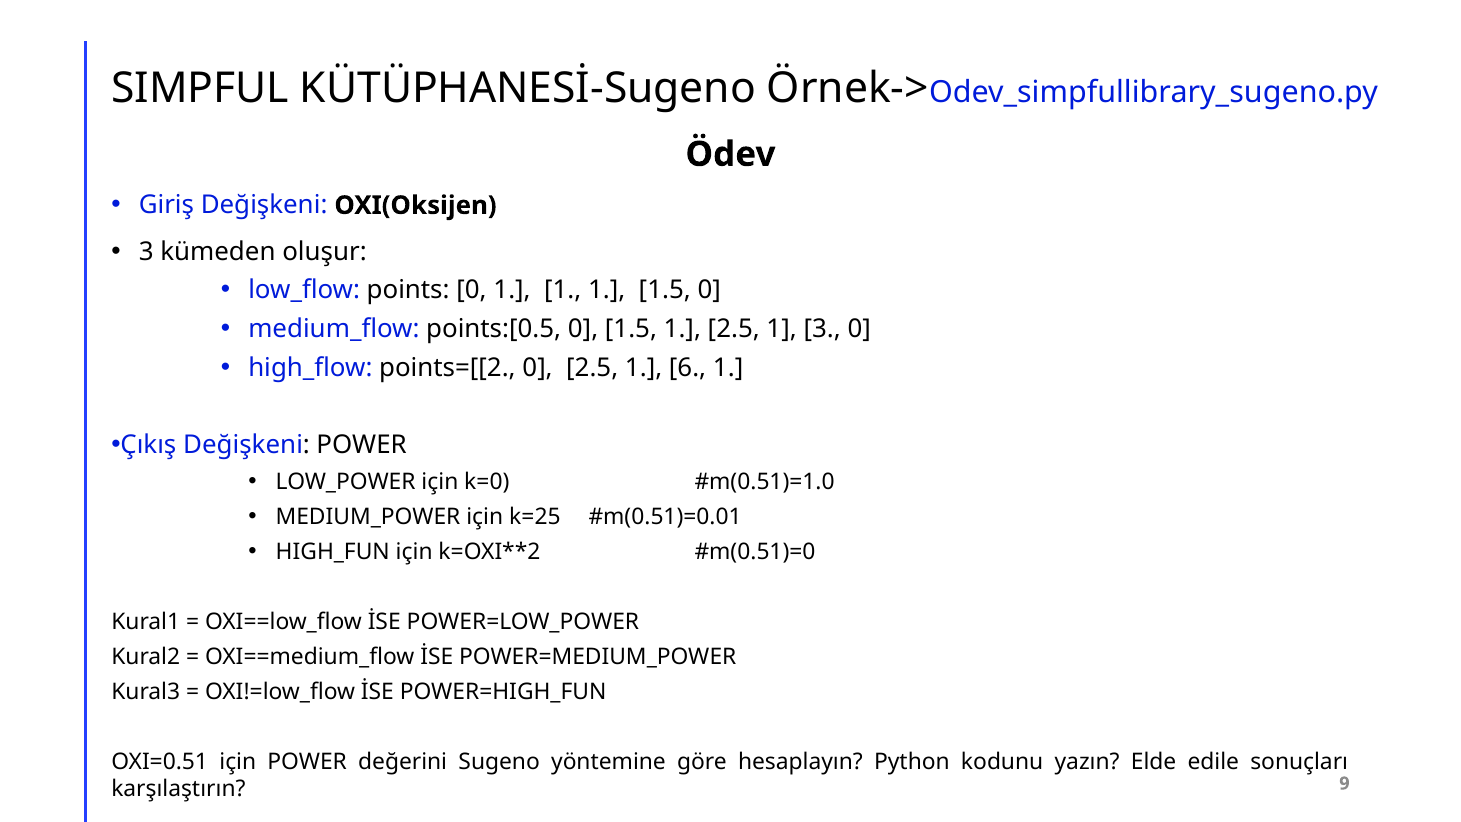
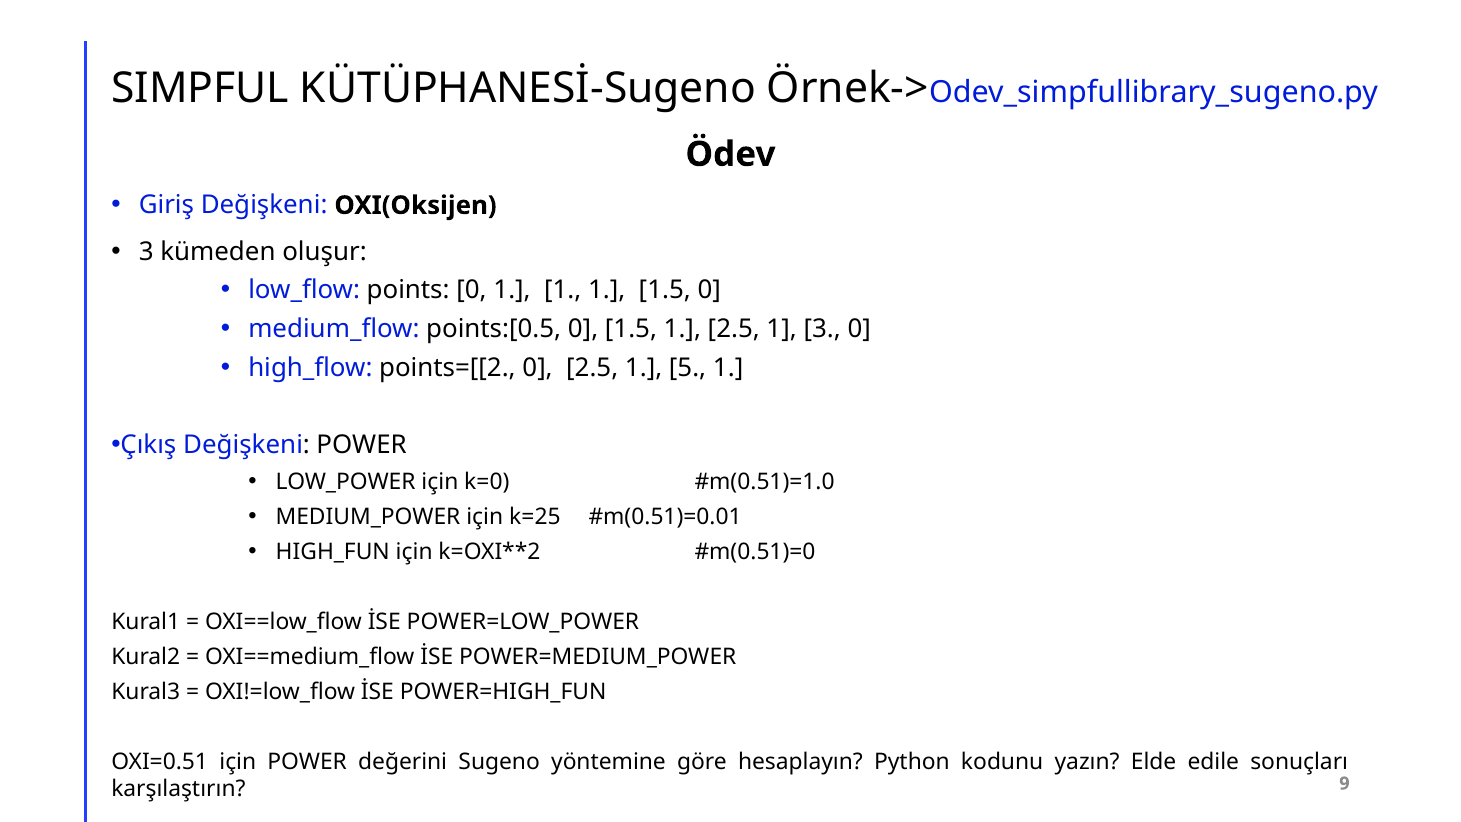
6: 6 -> 5
